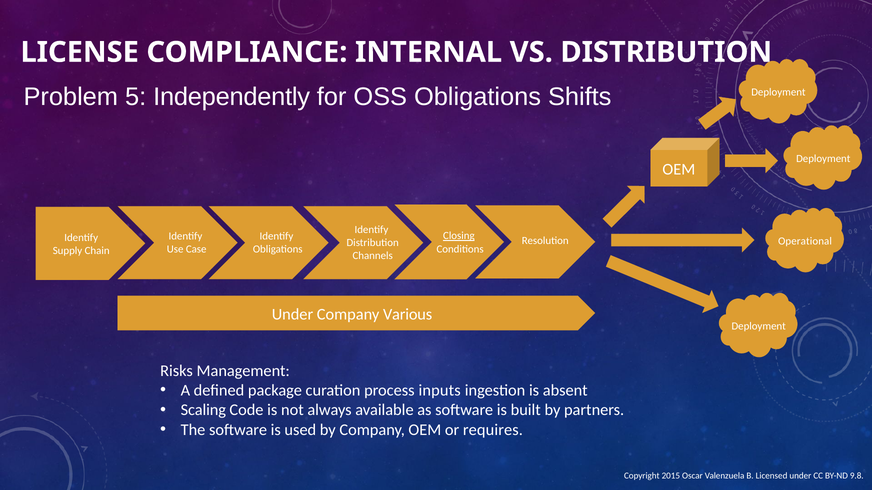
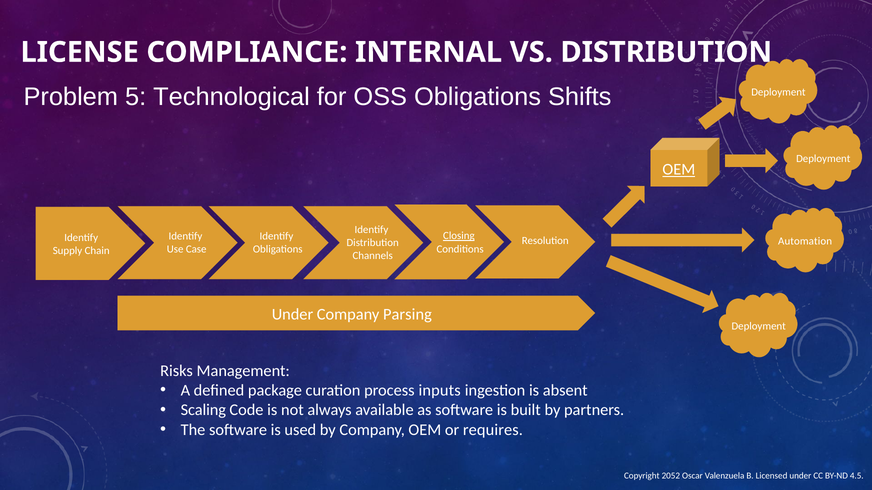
Independently: Independently -> Technological
OEM at (679, 169) underline: none -> present
Operational: Operational -> Automation
Various: Various -> Parsing
2015: 2015 -> 2052
9.8: 9.8 -> 4.5
